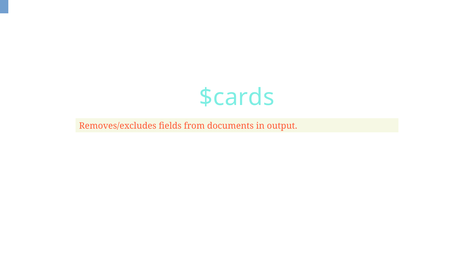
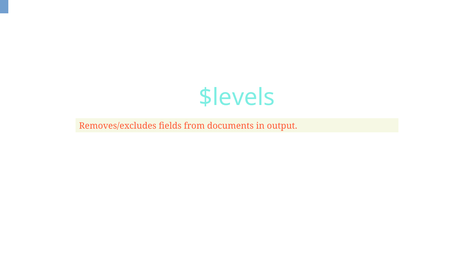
$cards: $cards -> $levels
